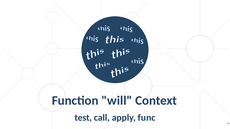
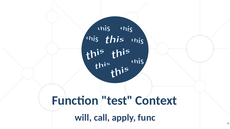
will: will -> test
test: test -> will
